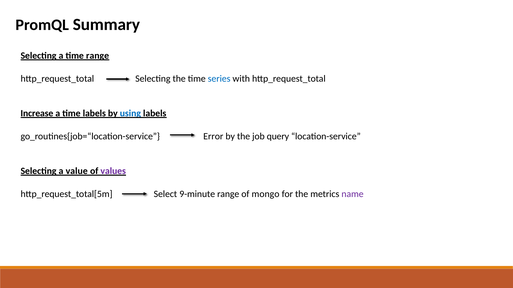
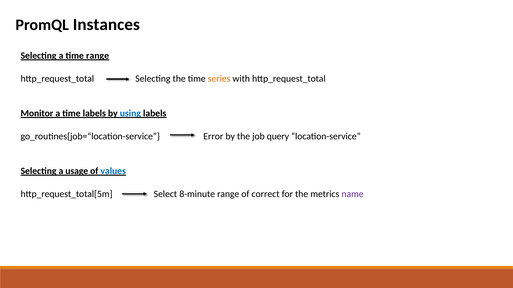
Summary: Summary -> Instances
series colour: blue -> orange
Increase: Increase -> Monitor
value: value -> usage
values colour: purple -> blue
9-minute: 9-minute -> 8-minute
mongo: mongo -> correct
